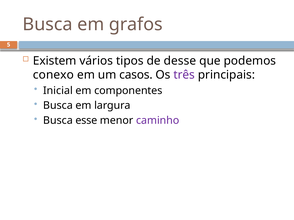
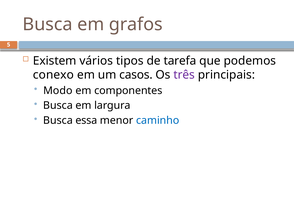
desse: desse -> tarefa
Inicial: Inicial -> Modo
esse: esse -> essa
caminho colour: purple -> blue
